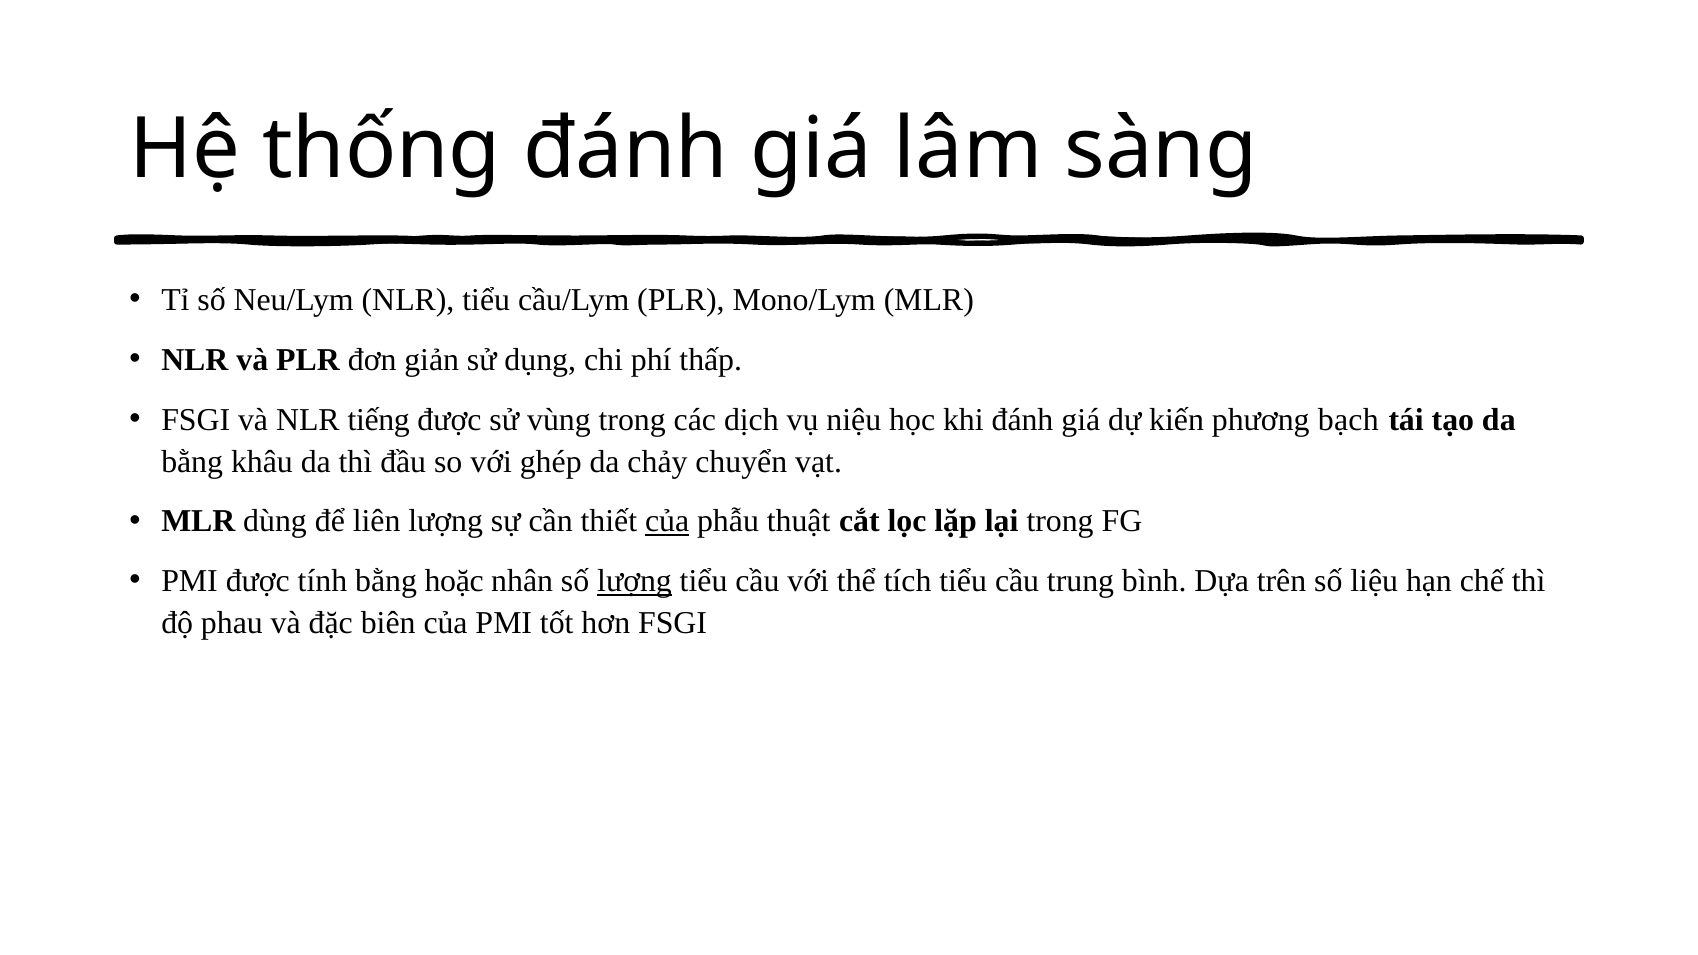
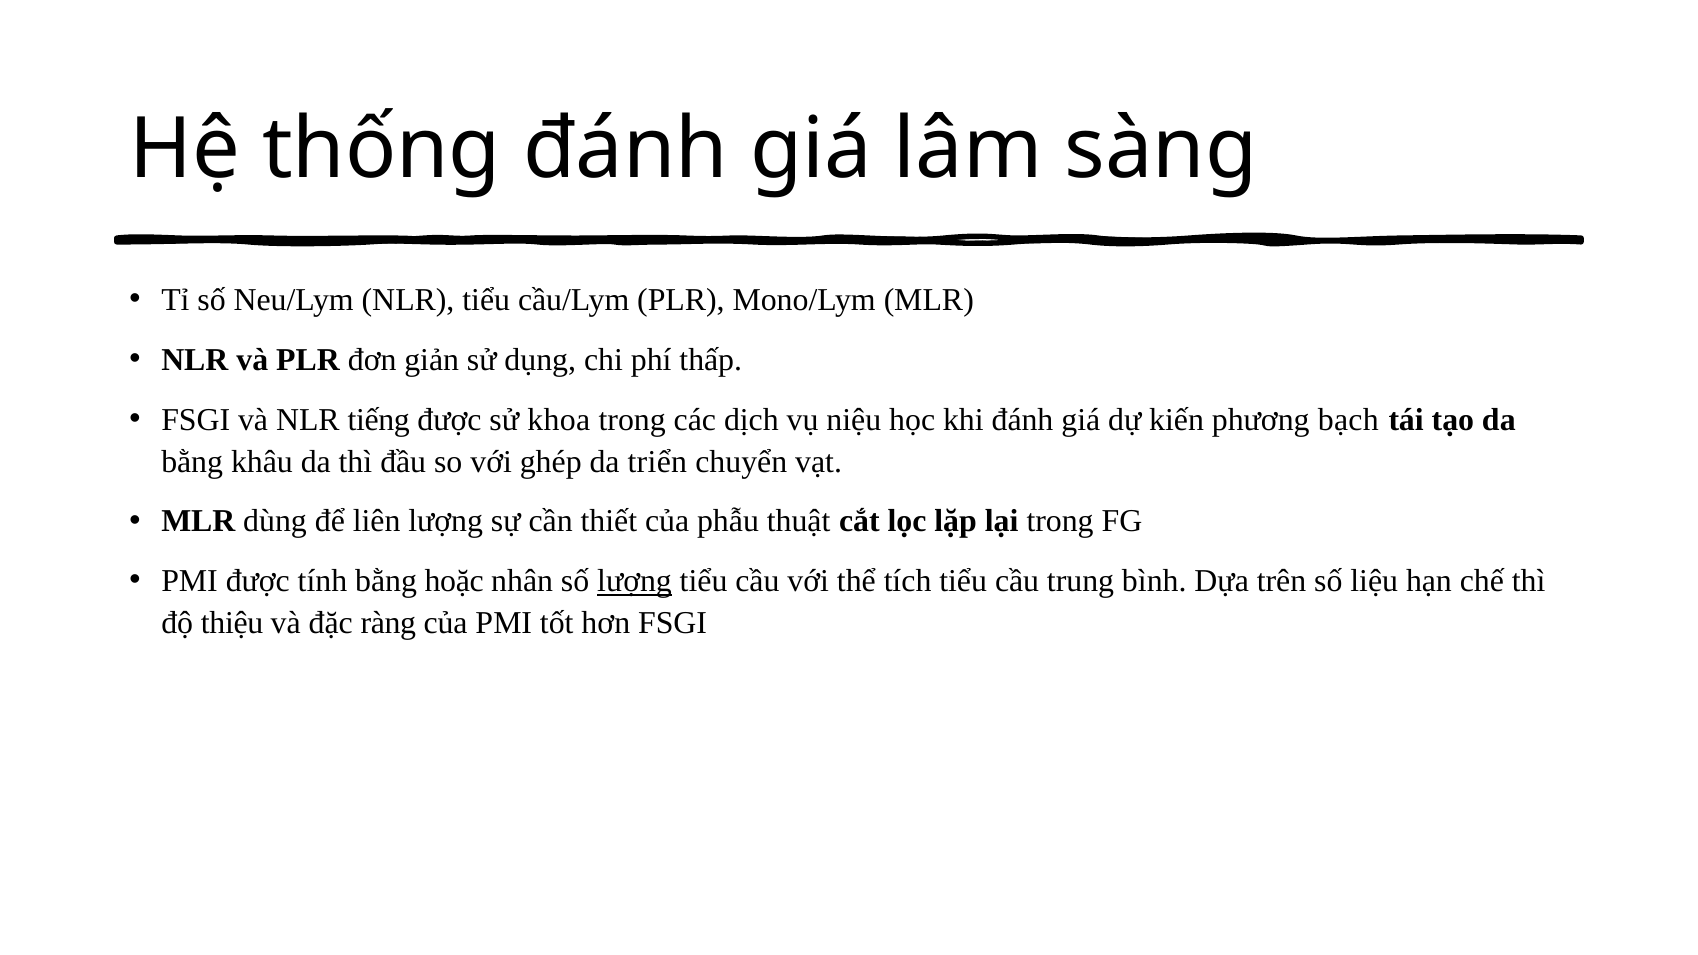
vùng: vùng -> khoa
chảy: chảy -> triển
của at (667, 521) underline: present -> none
phau: phau -> thiệu
biên: biên -> ràng
